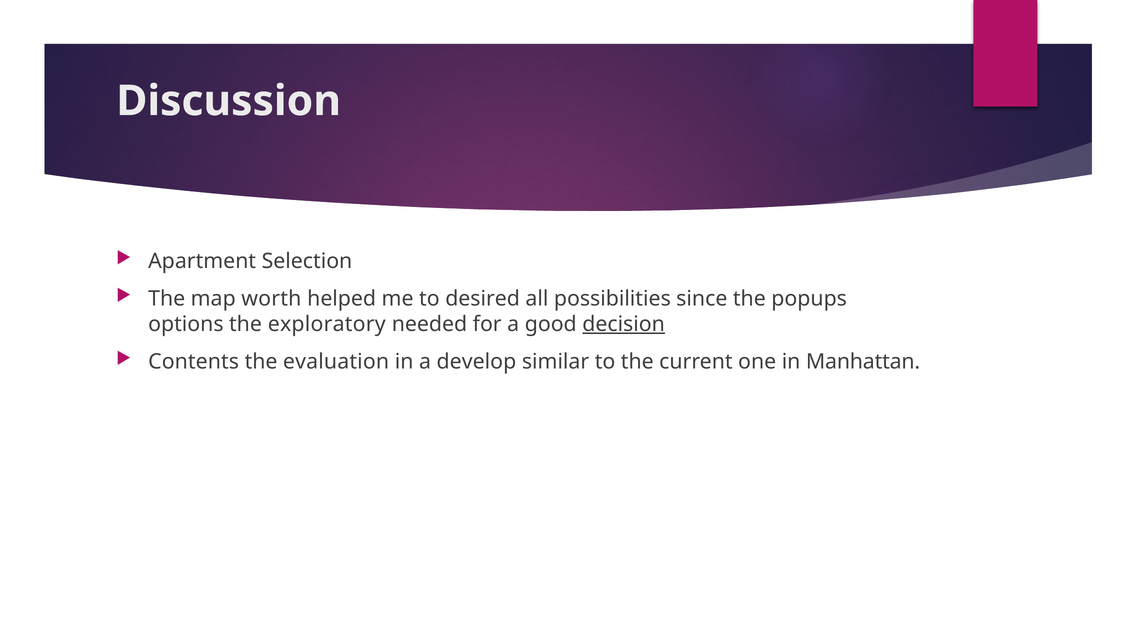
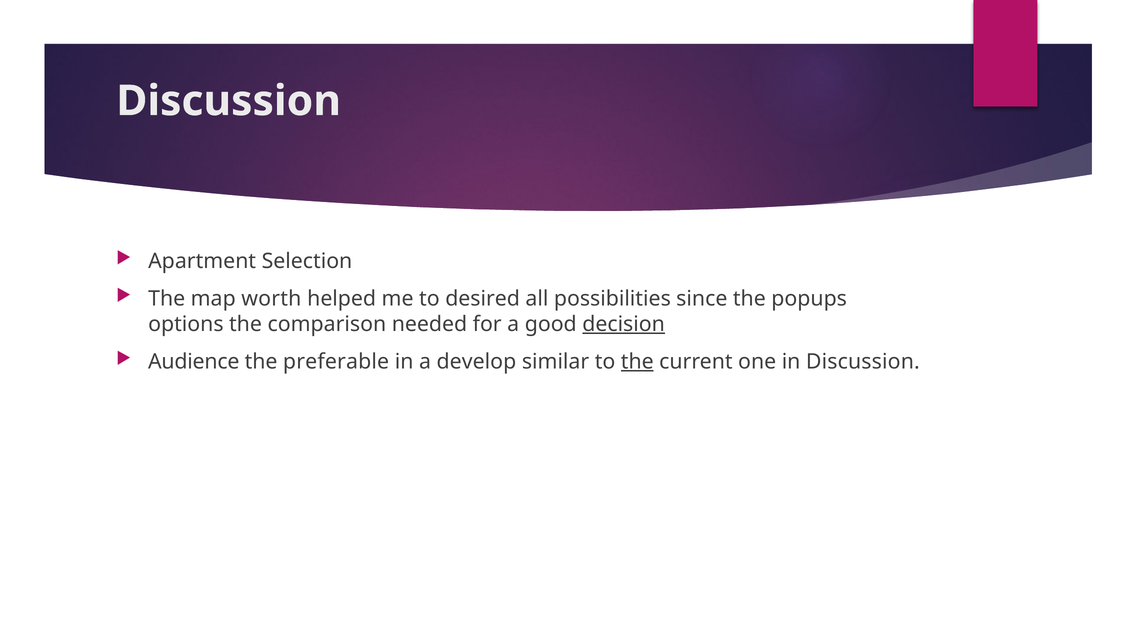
exploratory: exploratory -> comparison
Contents: Contents -> Audience
evaluation: evaluation -> preferable
the at (637, 362) underline: none -> present
in Manhattan: Manhattan -> Discussion
